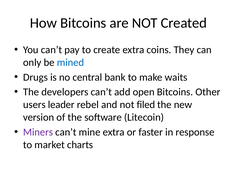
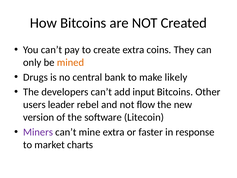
mined colour: blue -> orange
waits: waits -> likely
open: open -> input
filed: filed -> flow
